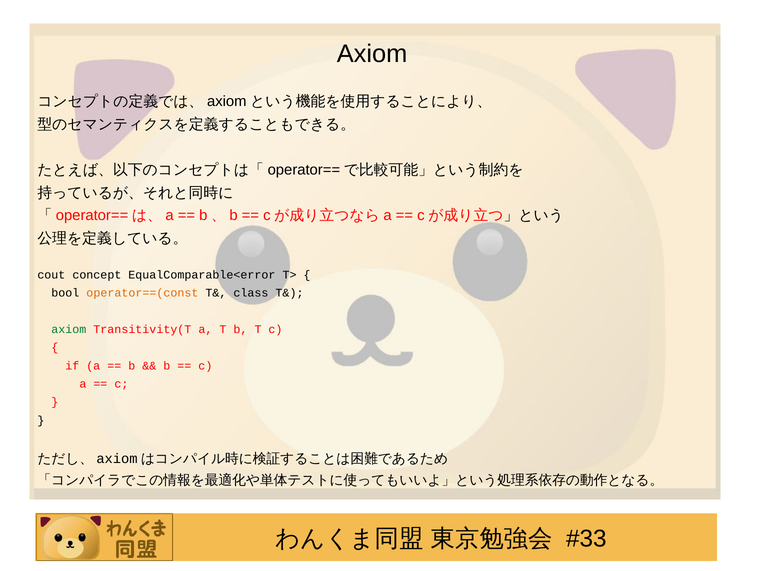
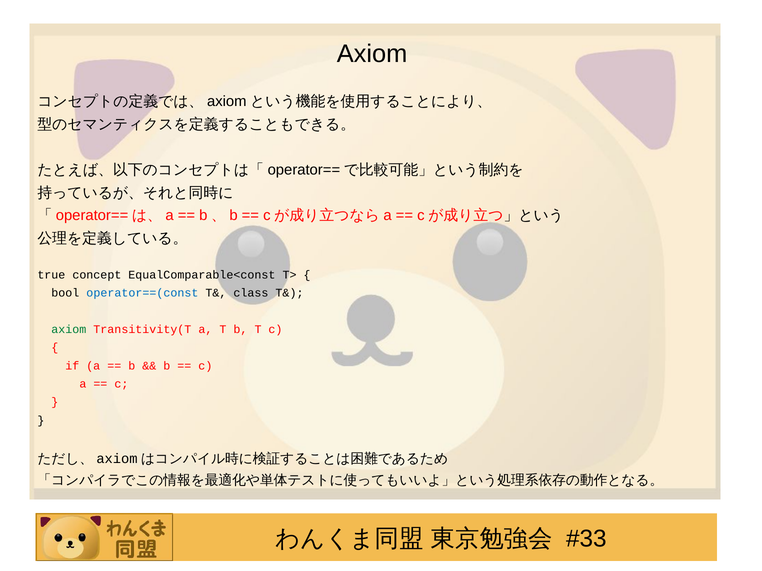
cout: cout -> true
EqualComparable<error: EqualComparable<error -> EqualComparable<const
operator==(const colour: orange -> blue
